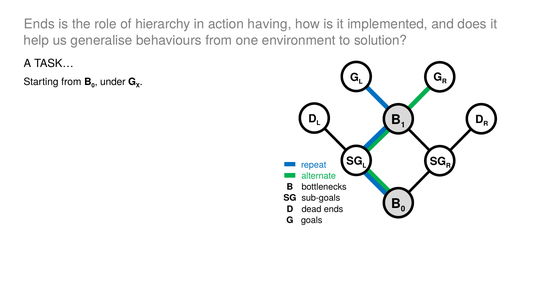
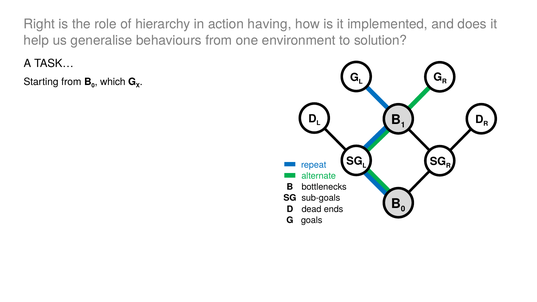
Ends at (39, 24): Ends -> Right
under: under -> which
